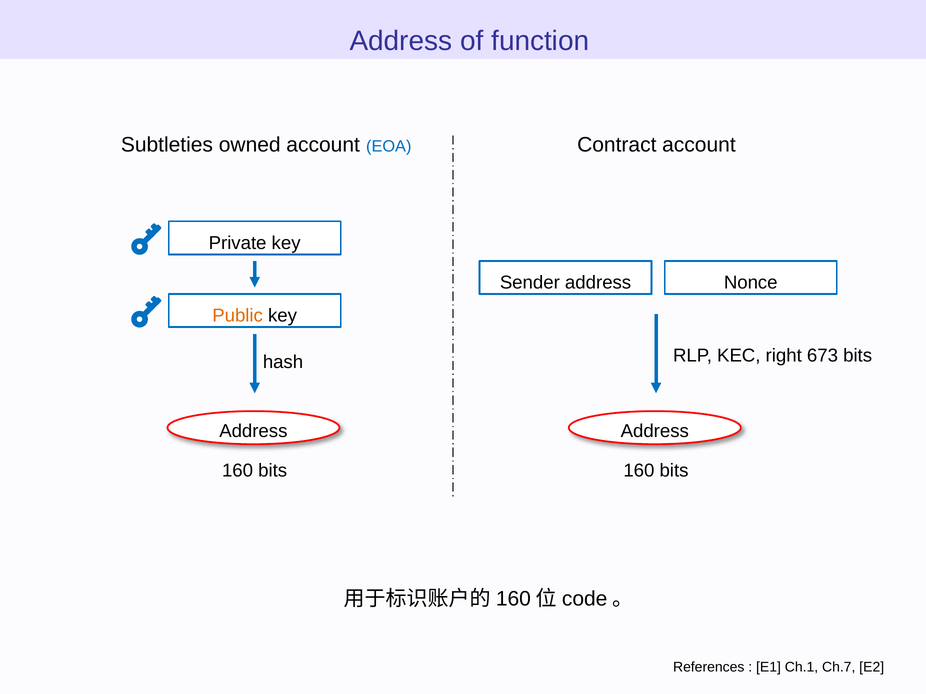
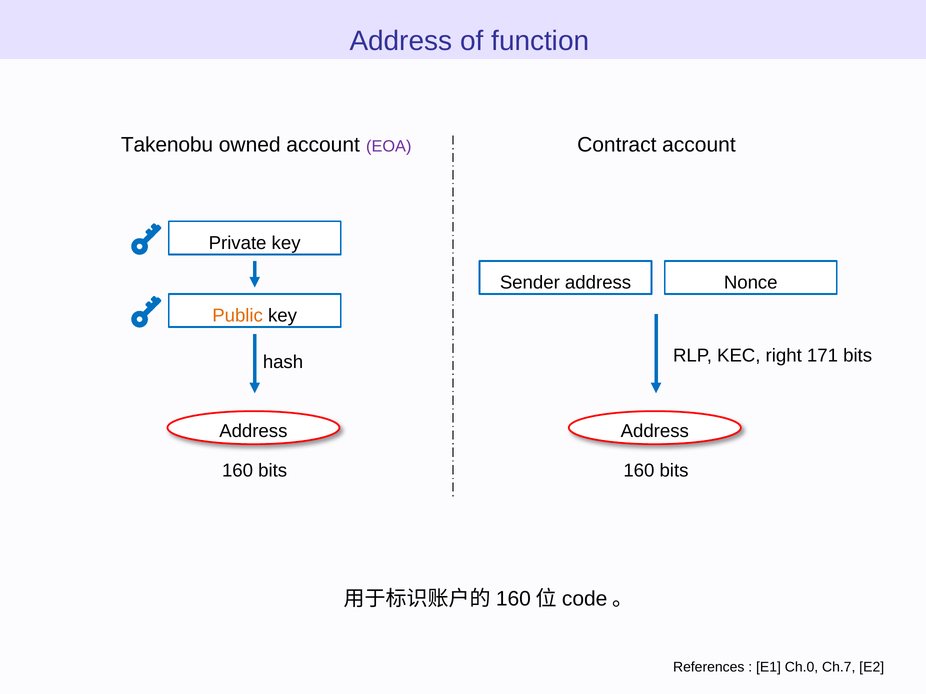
Subtleties: Subtleties -> Takenobu
EOA colour: blue -> purple
673: 673 -> 171
Ch.1: Ch.1 -> Ch.0
